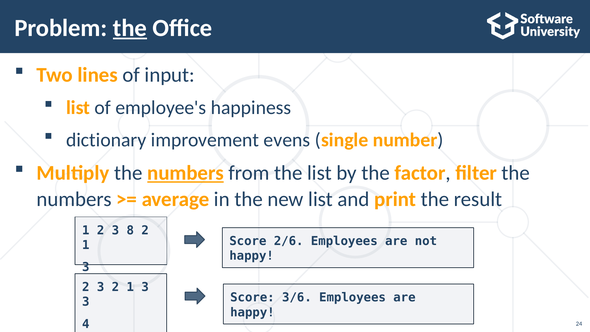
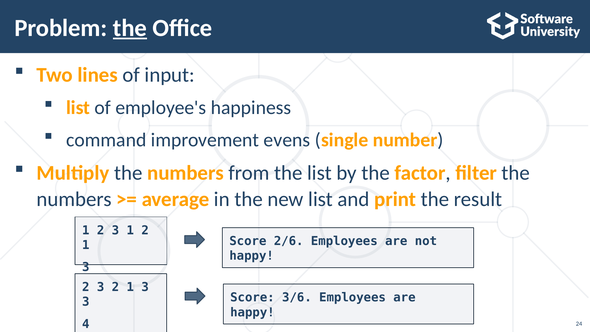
dictionary: dictionary -> command
numbers at (186, 173) underline: present -> none
3 8: 8 -> 1
